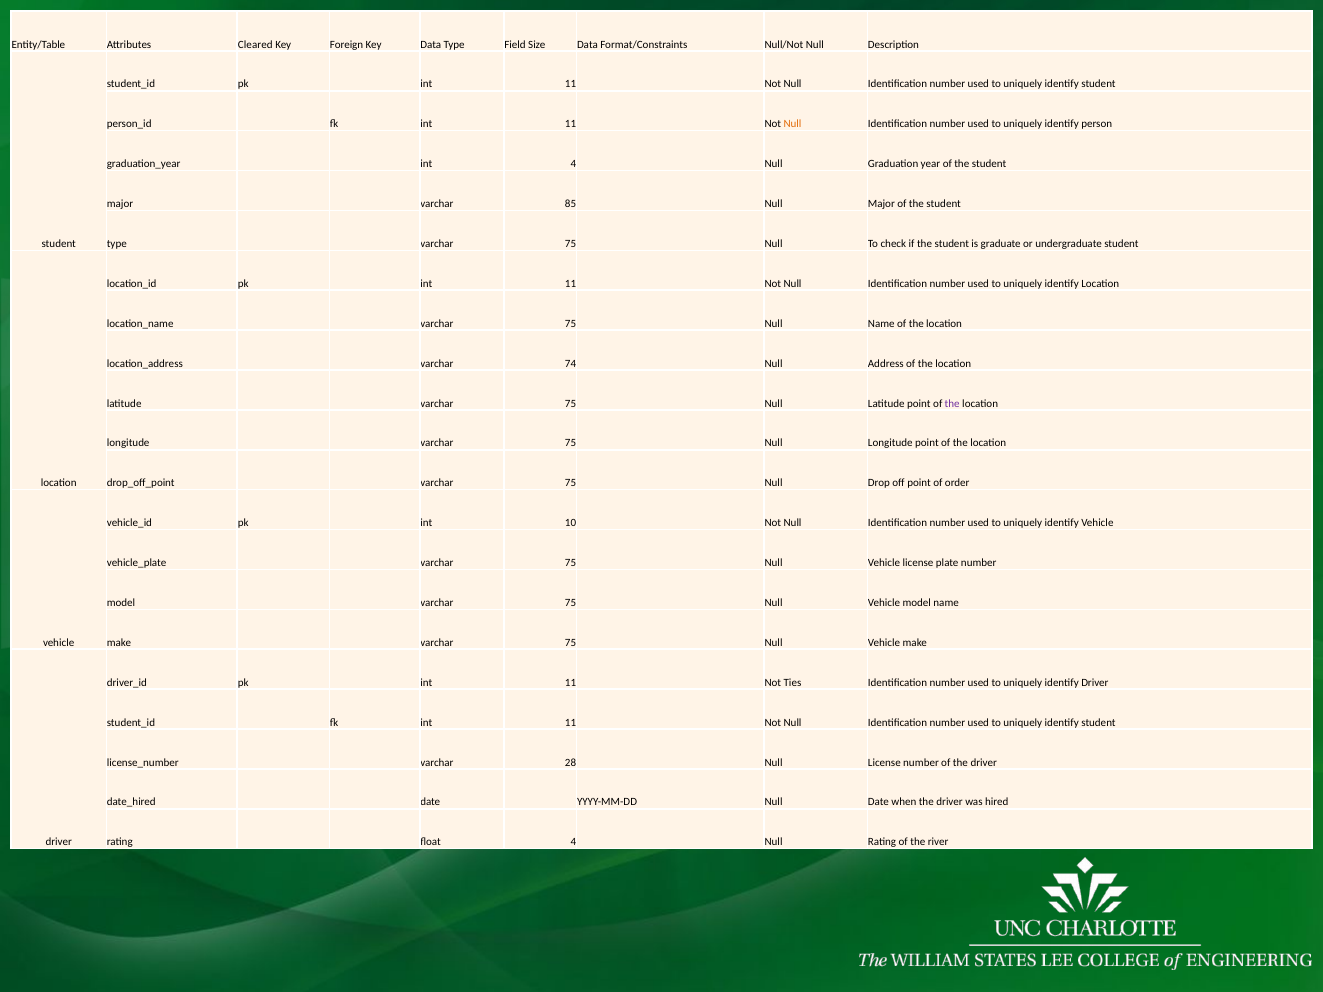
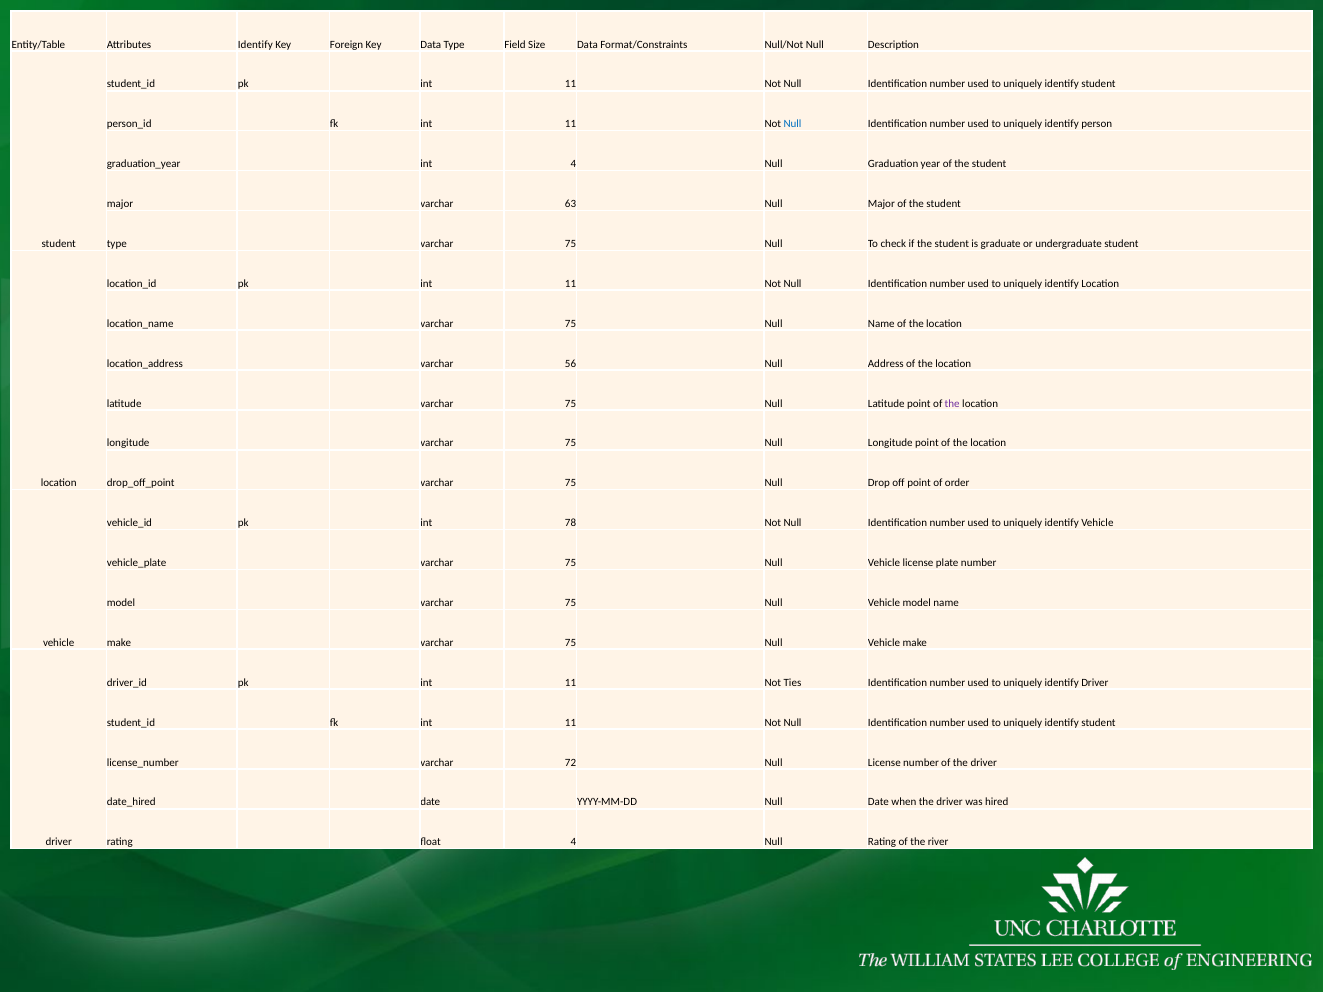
Attributes Cleared: Cleared -> Identify
Null at (793, 124) colour: orange -> blue
85: 85 -> 63
74: 74 -> 56
10: 10 -> 78
28: 28 -> 72
